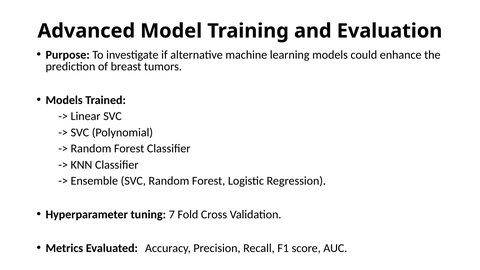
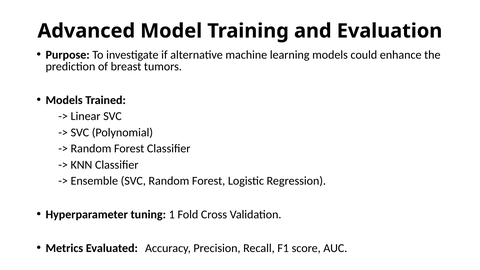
7: 7 -> 1
